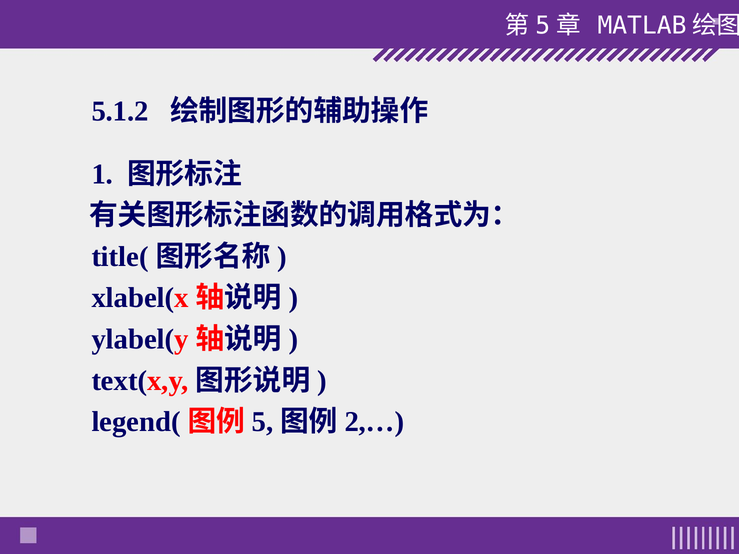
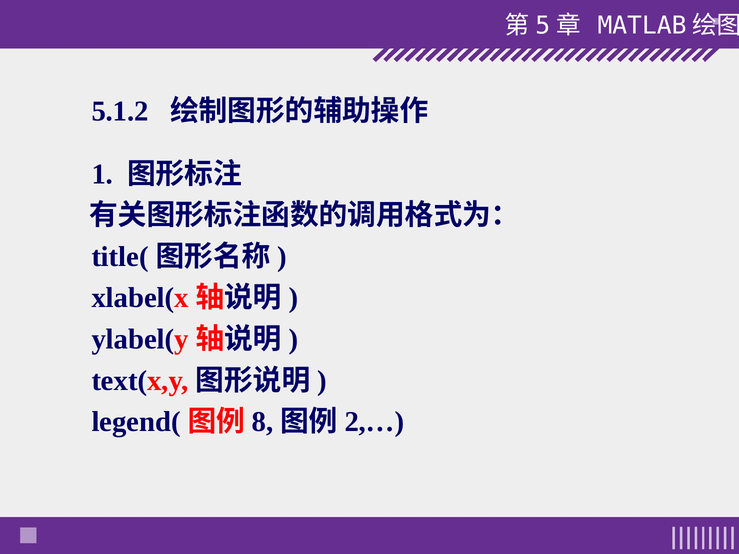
5: 5 -> 8
